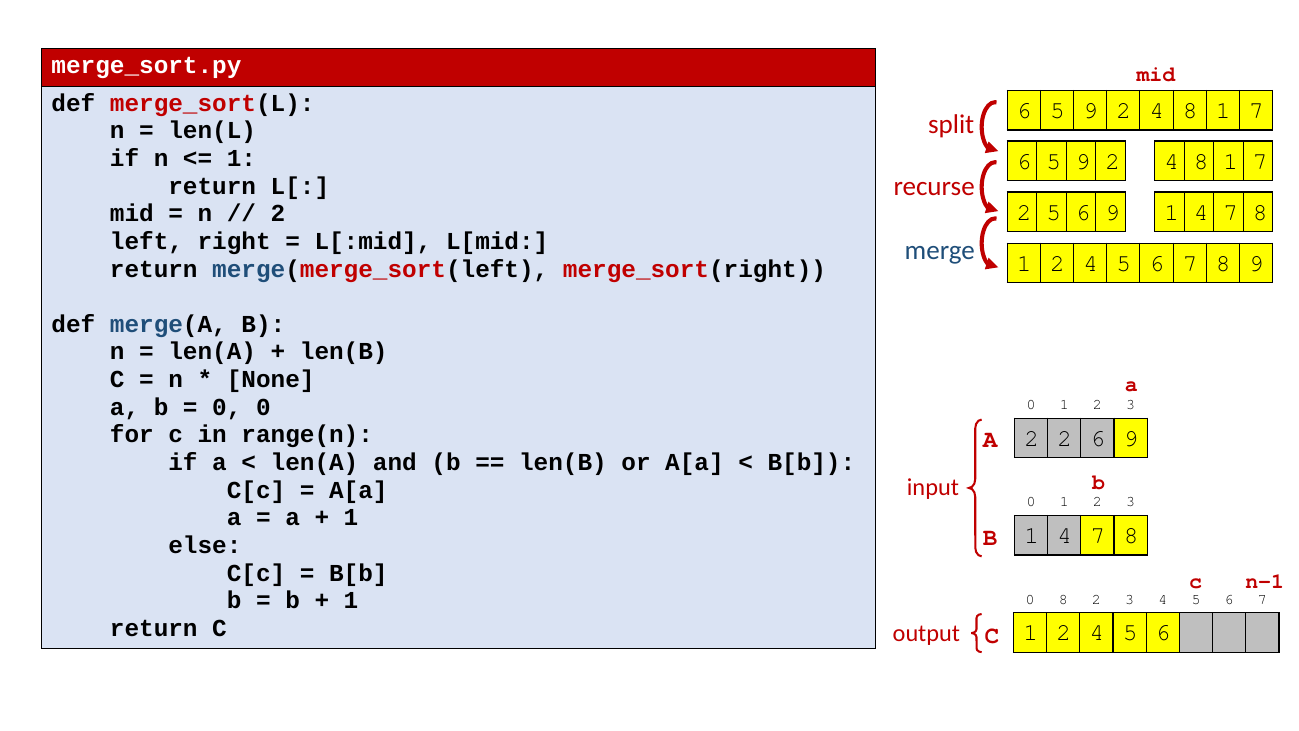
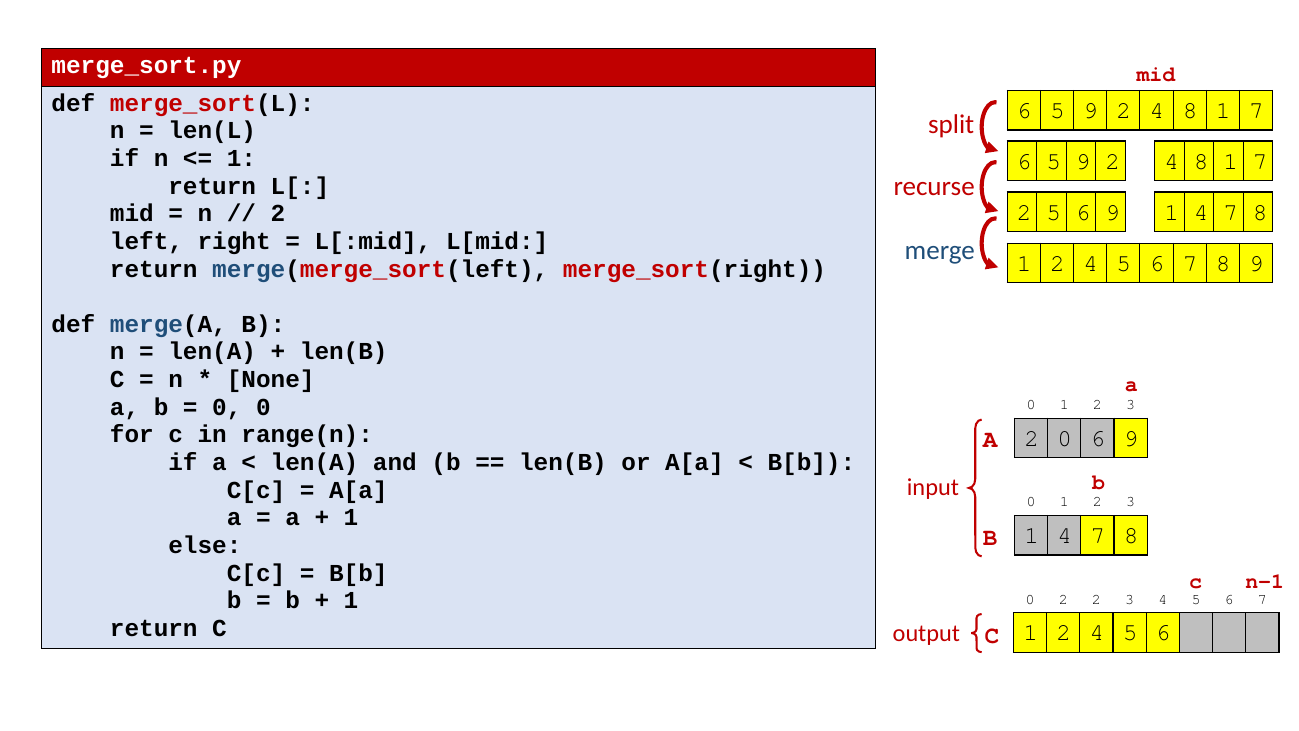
2 2: 2 -> 0
0 8: 8 -> 2
